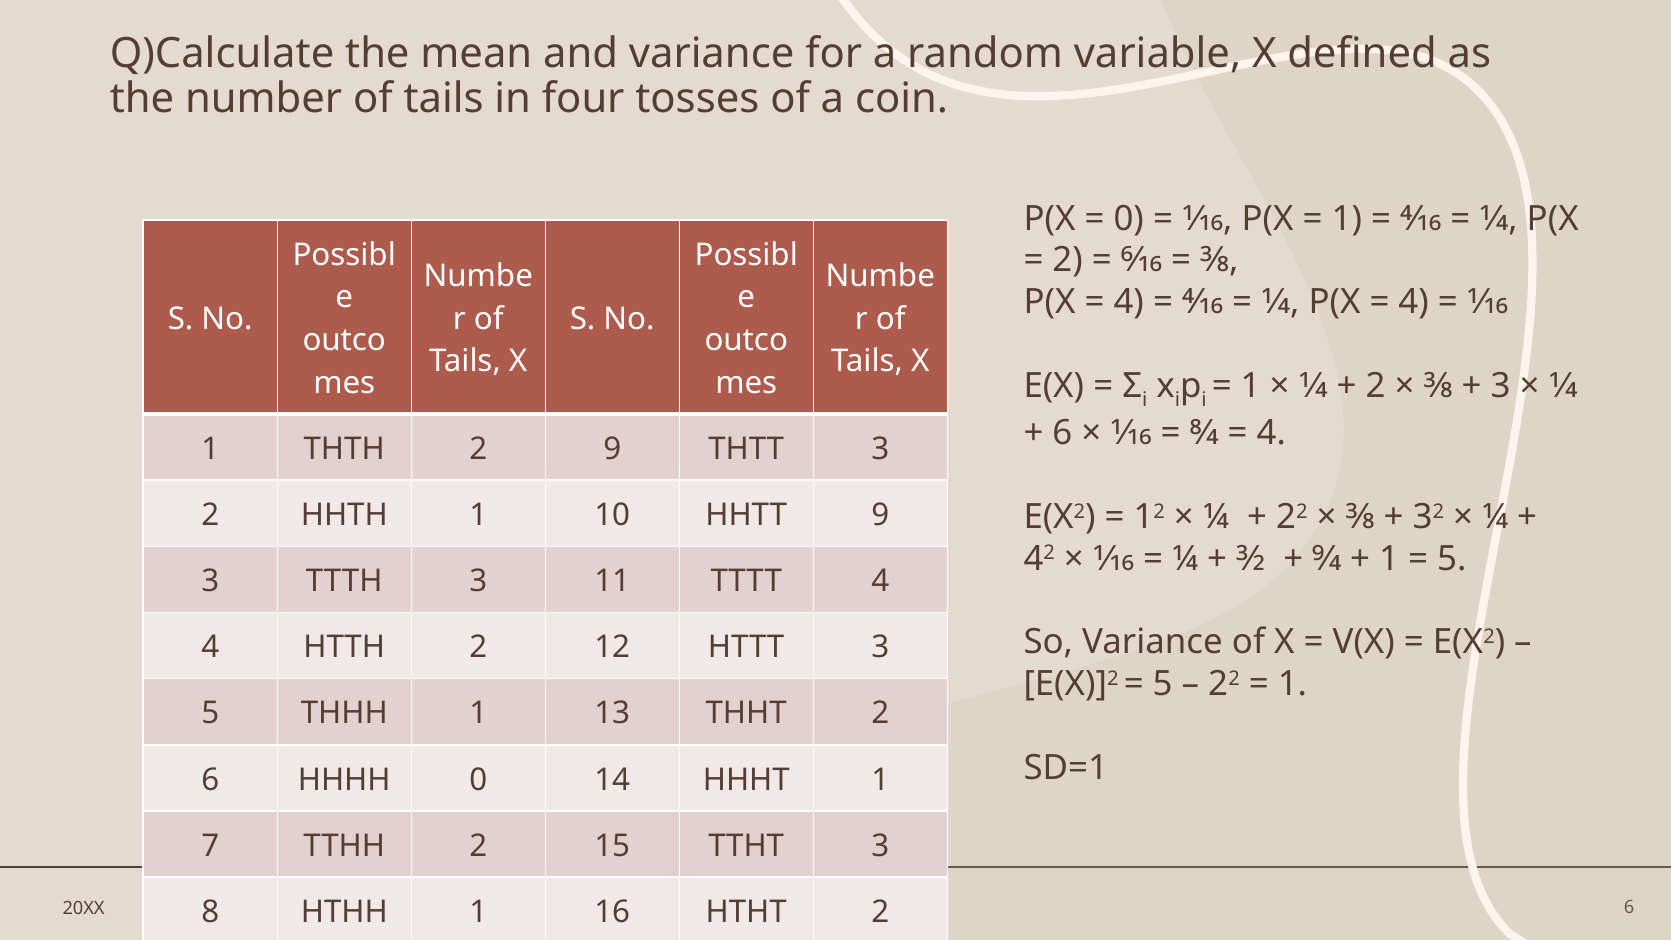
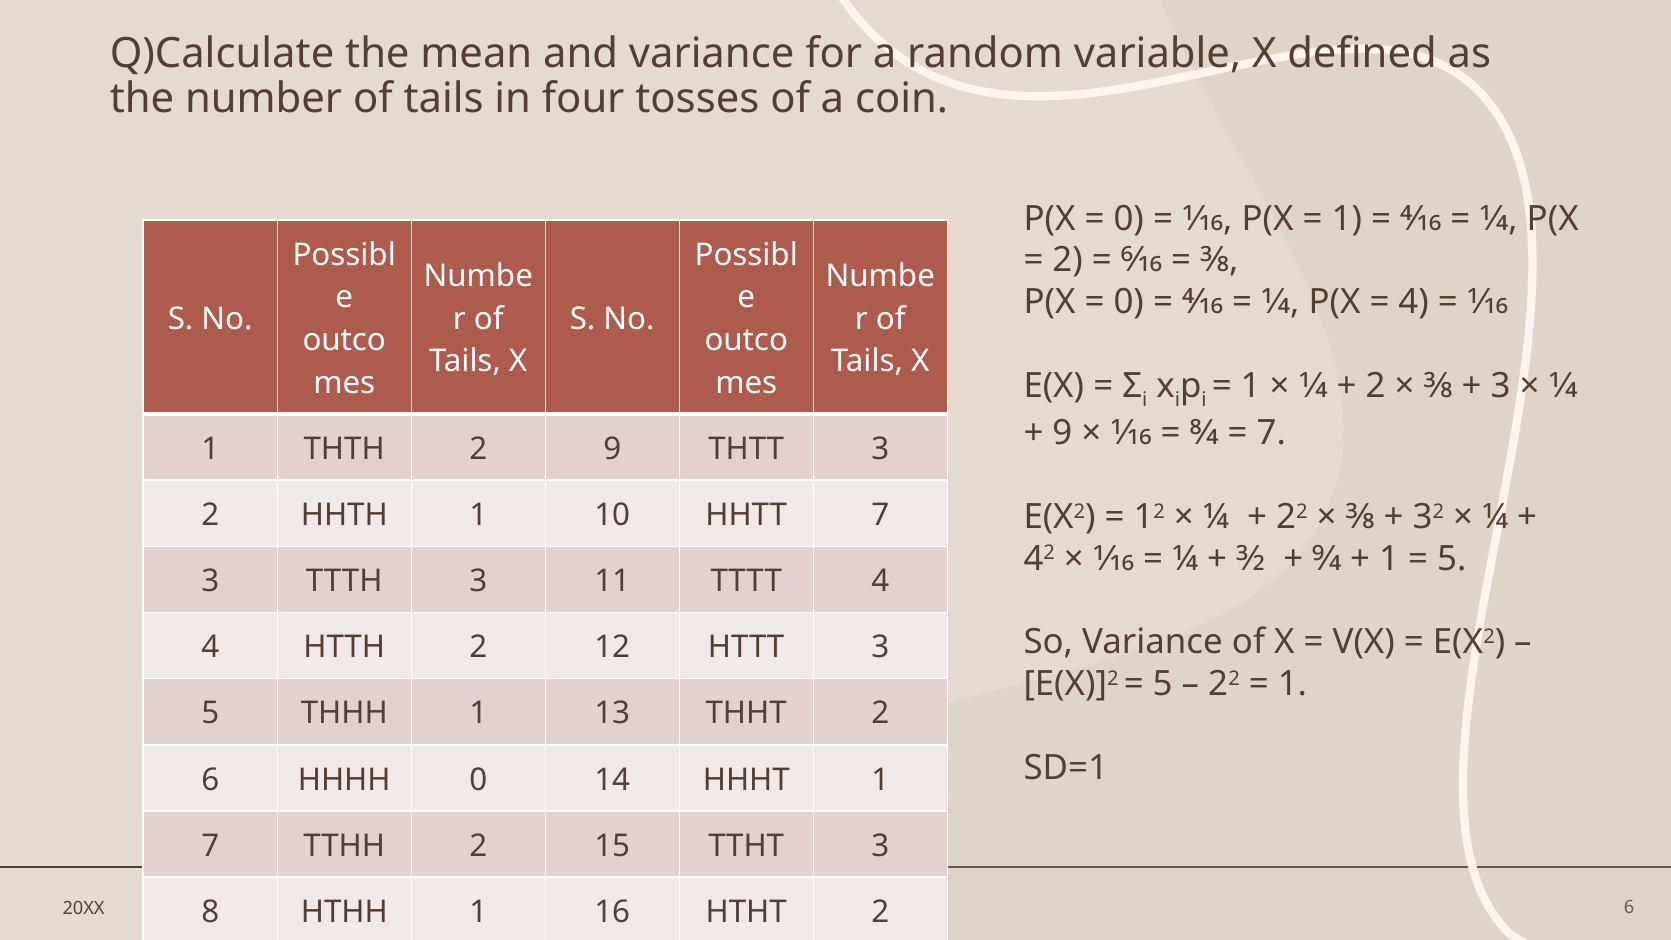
4 at (1129, 302): 4 -> 0
6 at (1062, 433): 6 -> 9
4 at (1271, 433): 4 -> 7
HHTT 9: 9 -> 7
